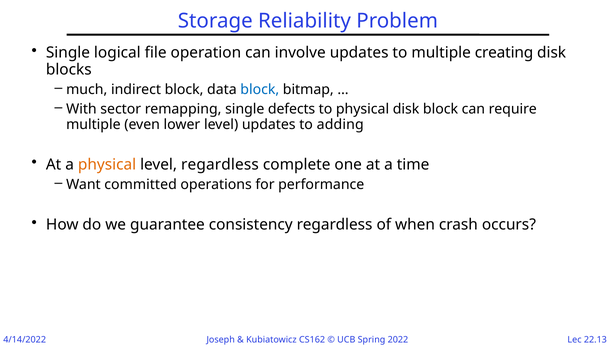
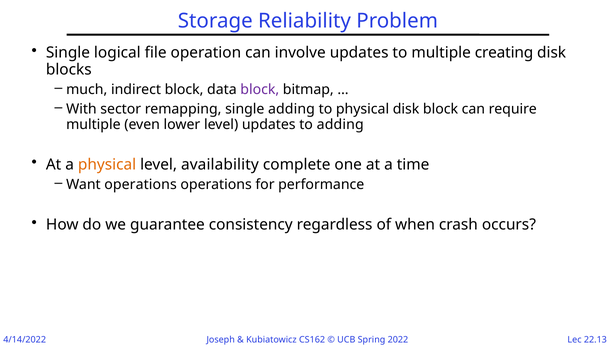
block at (260, 90) colour: blue -> purple
single defects: defects -> adding
level regardless: regardless -> availability
Want committed: committed -> operations
